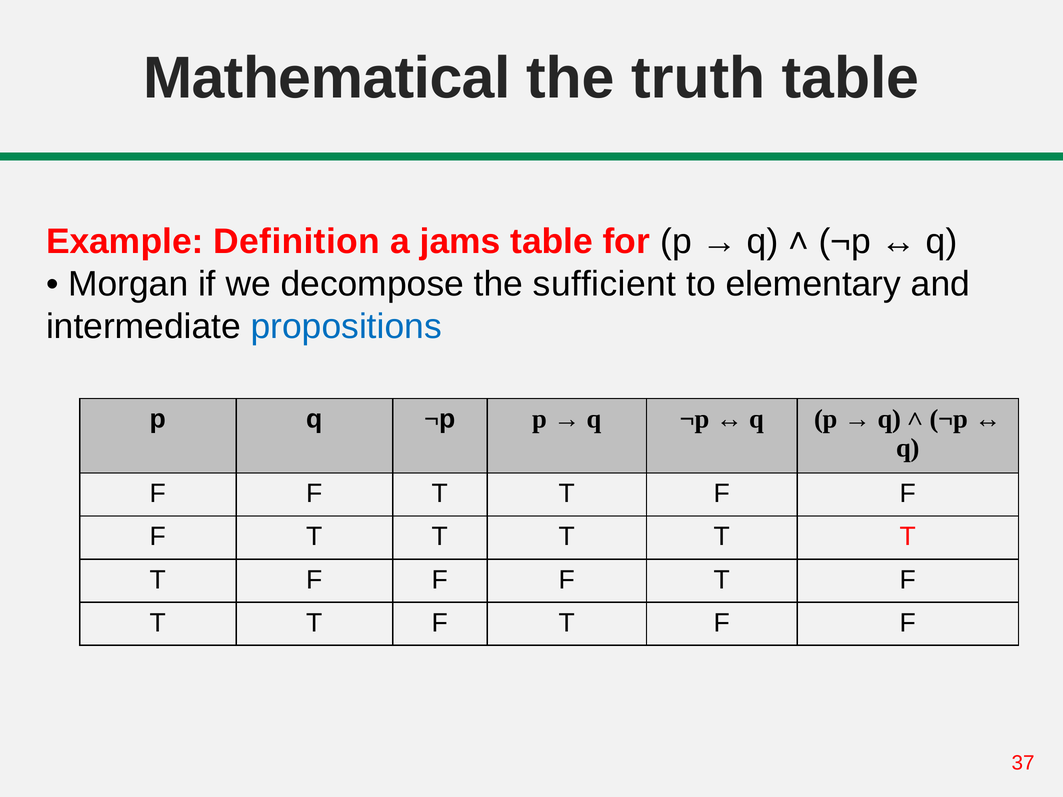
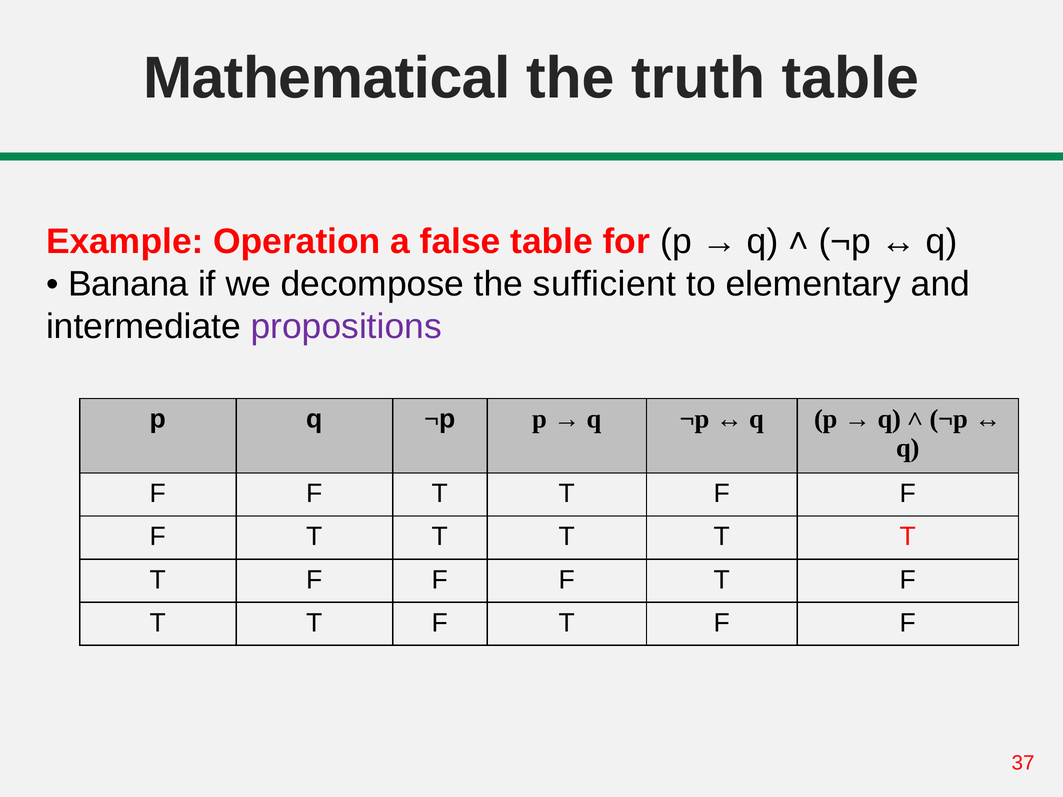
Definition: Definition -> Operation
jams: jams -> false
Morgan: Morgan -> Banana
propositions colour: blue -> purple
